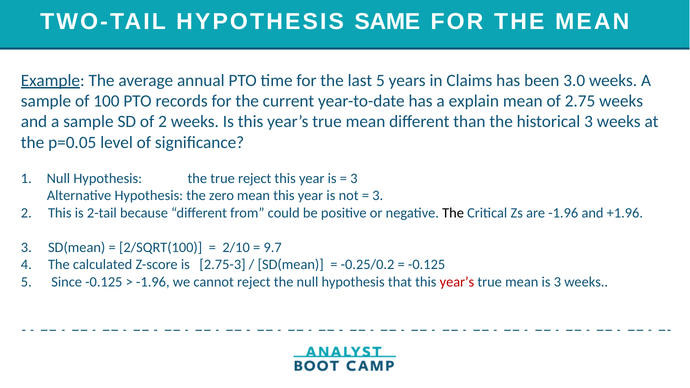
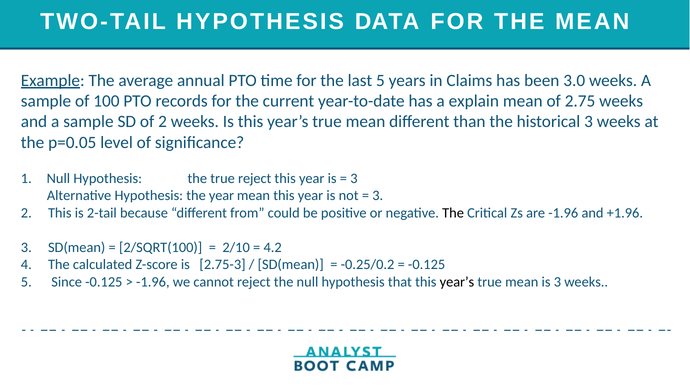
SAME: SAME -> DATA
the zero: zero -> year
9.7: 9.7 -> 4.2
year’s at (457, 282) colour: red -> black
